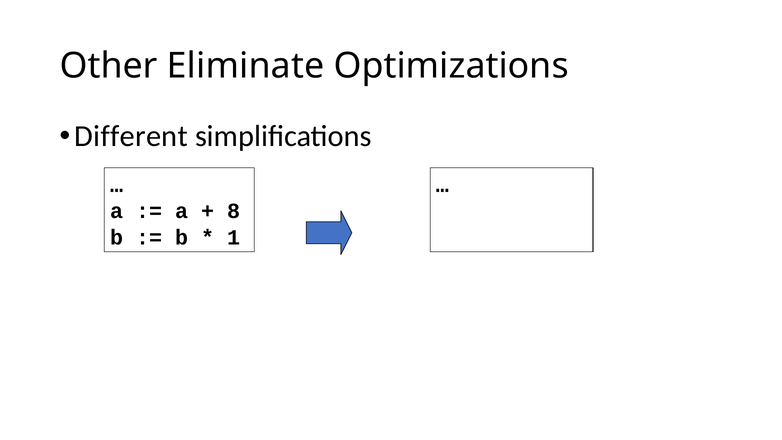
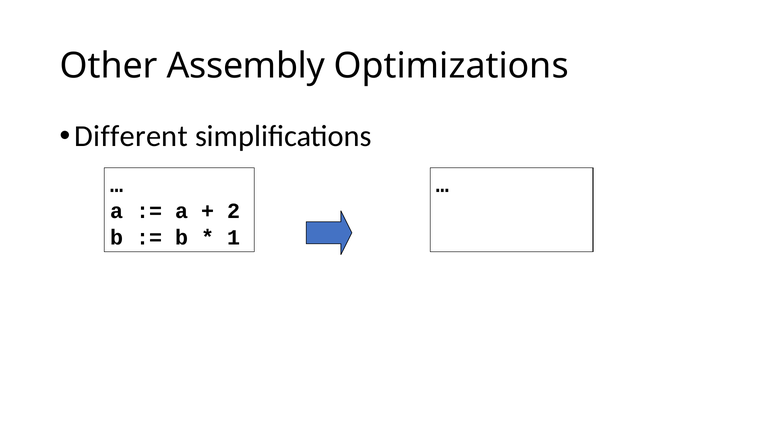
Eliminate: Eliminate -> Assembly
8: 8 -> 2
